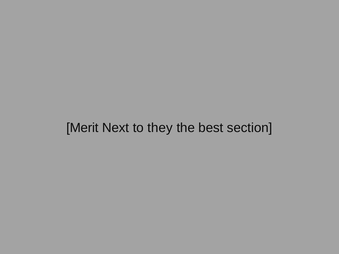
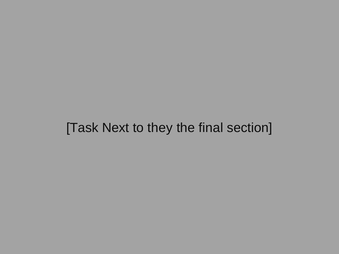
Merit: Merit -> Task
best: best -> final
